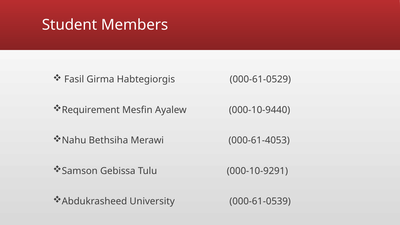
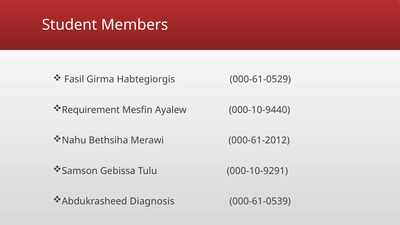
000-61-4053: 000-61-4053 -> 000-61-2012
University: University -> Diagnosis
